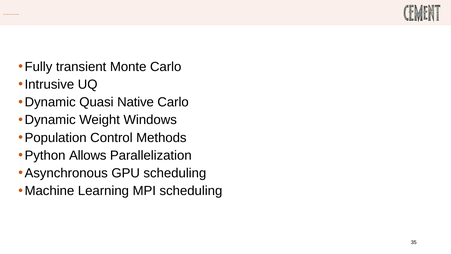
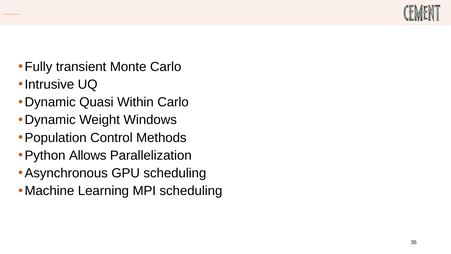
Quasi Native: Native -> Within
